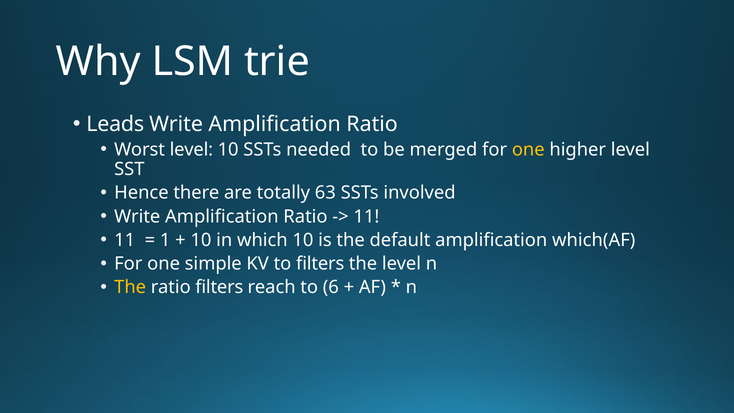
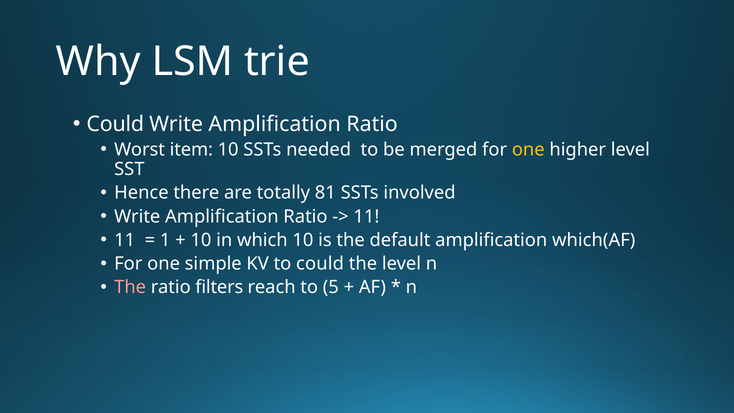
Leads at (115, 124): Leads -> Could
Worst level: level -> item
63: 63 -> 81
to filters: filters -> could
The at (130, 287) colour: yellow -> pink
6: 6 -> 5
